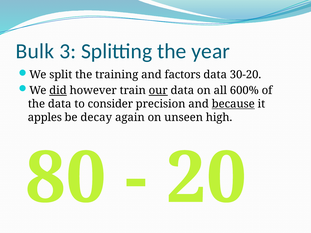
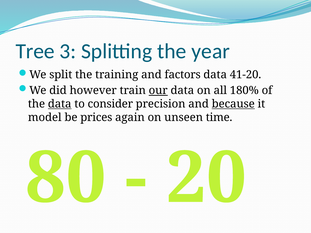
Bulk: Bulk -> Tree
30-20: 30-20 -> 41-20
did underline: present -> none
600%: 600% -> 180%
data at (60, 104) underline: none -> present
apples: apples -> model
decay: decay -> prices
high: high -> time
